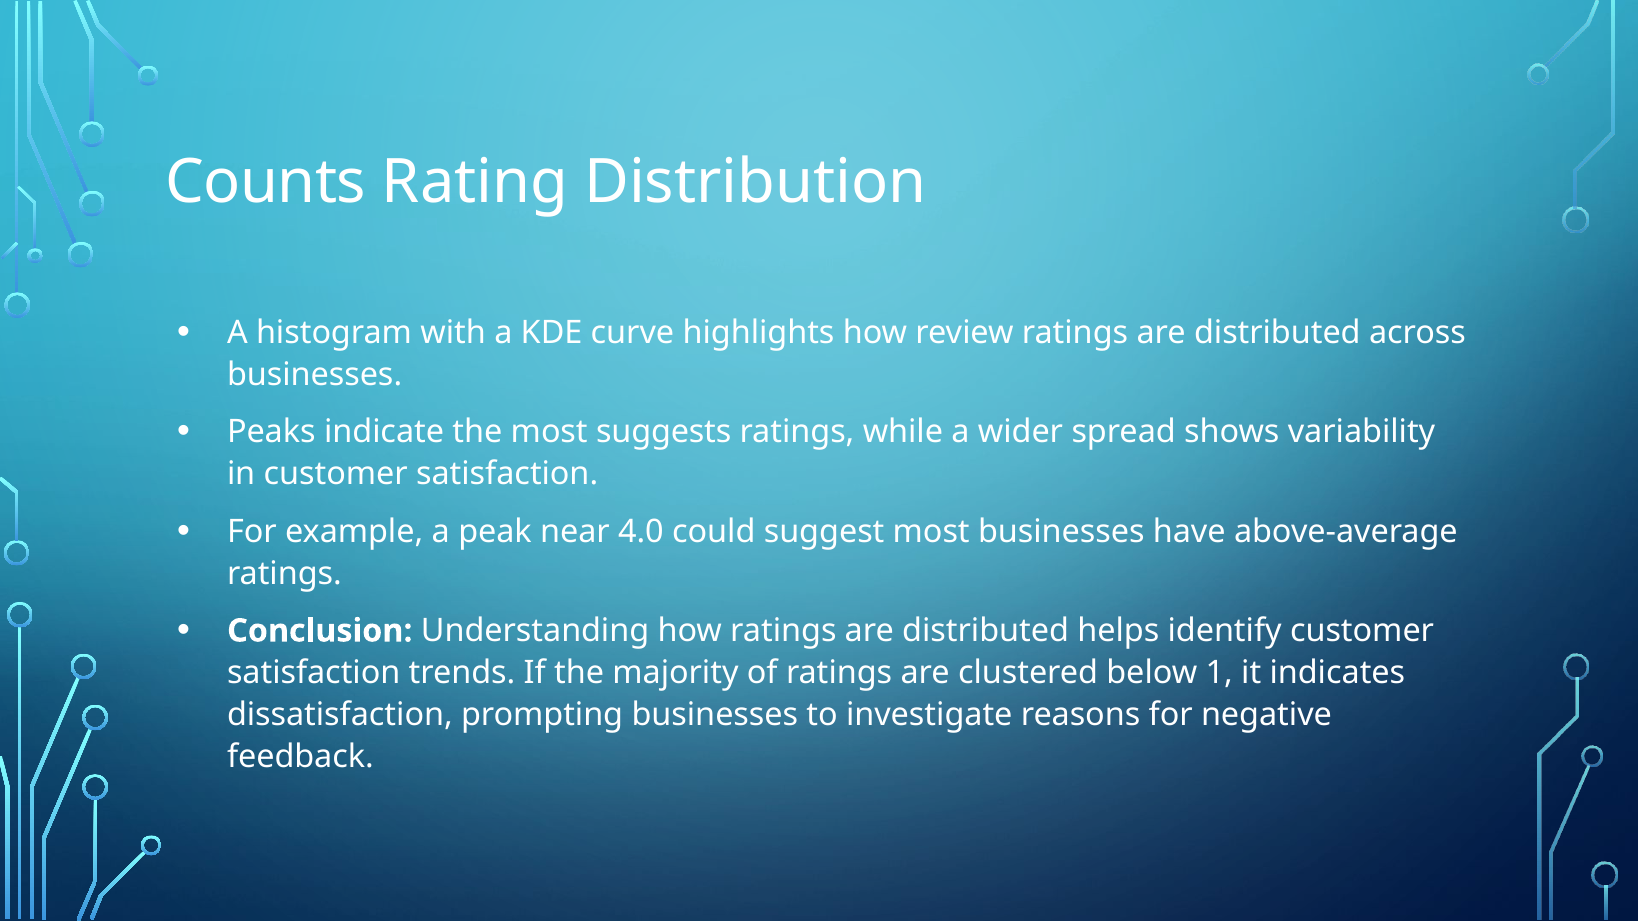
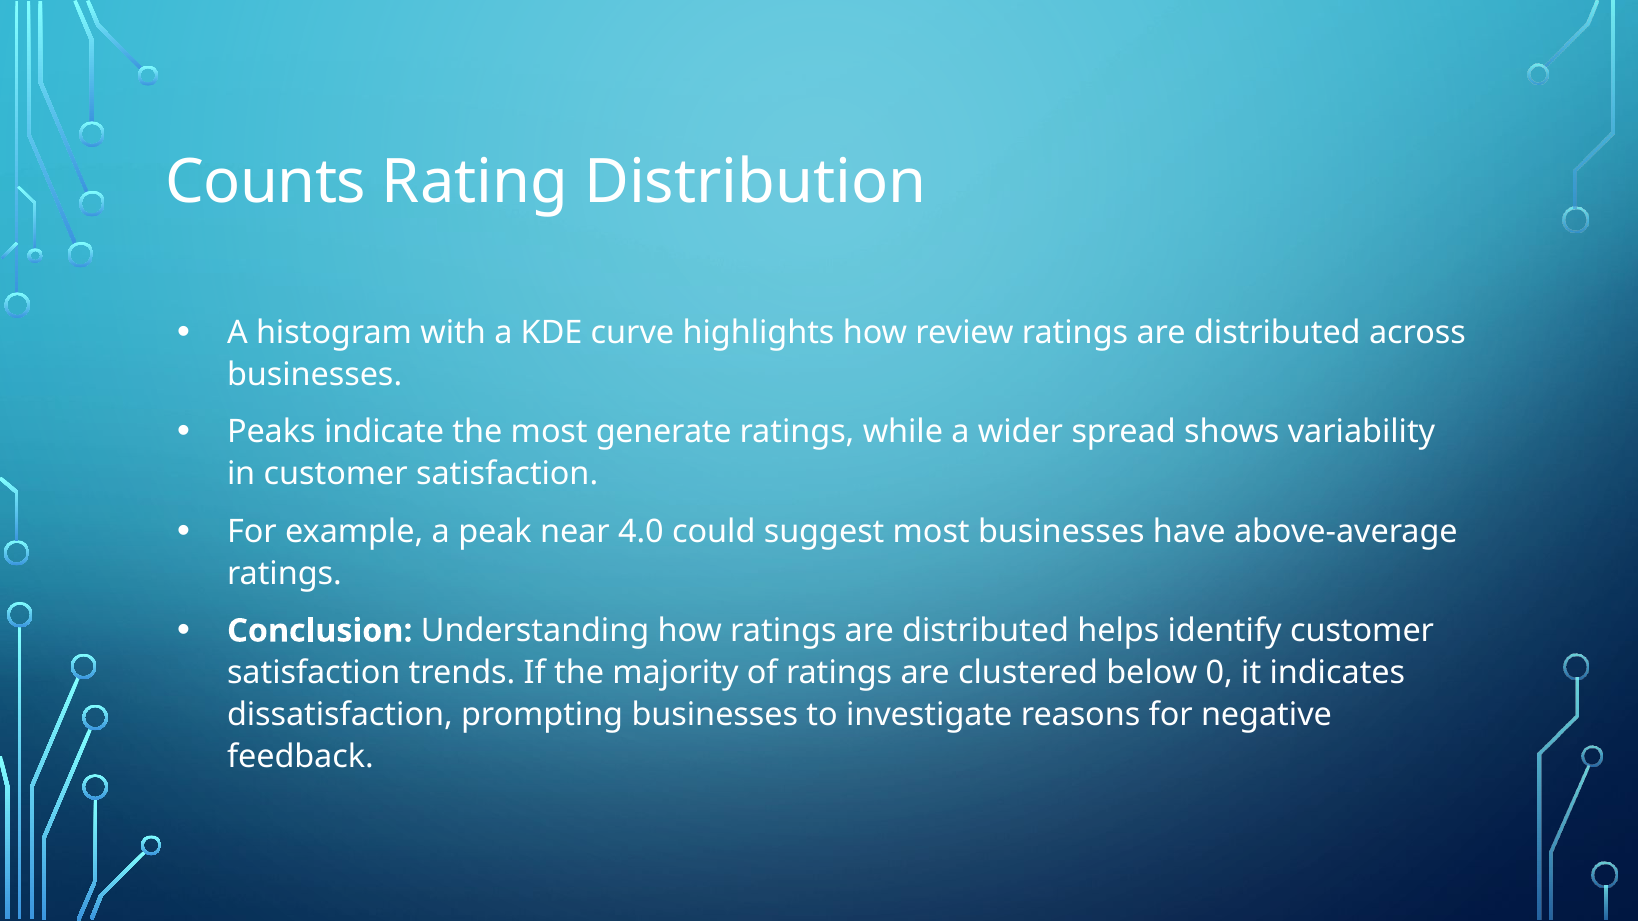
suggests: suggests -> generate
1: 1 -> 0
